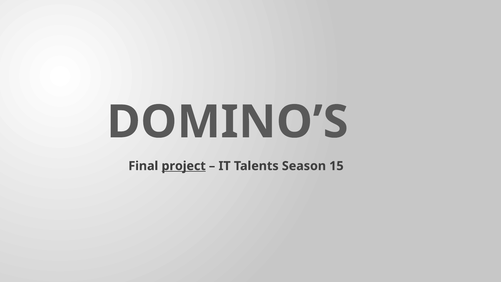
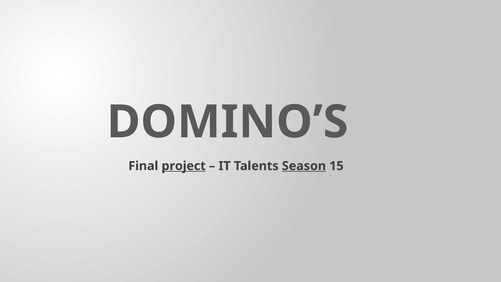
Season underline: none -> present
